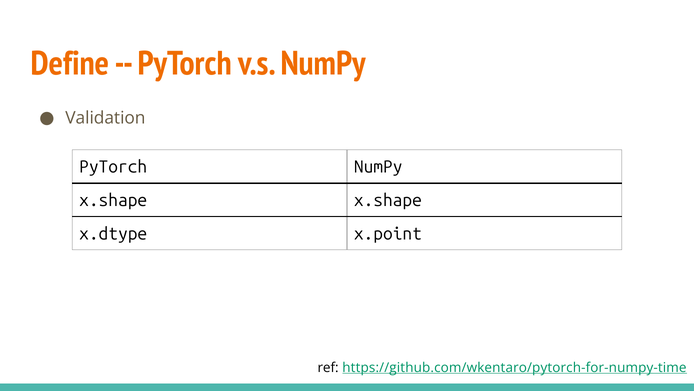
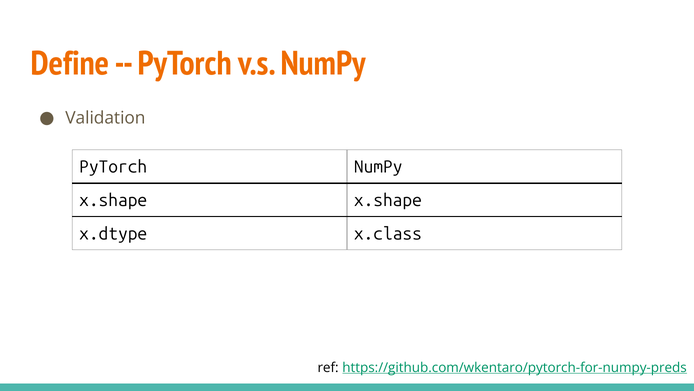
x.point: x.point -> x.class
https://github.com/wkentaro/pytorch-for-numpy-time: https://github.com/wkentaro/pytorch-for-numpy-time -> https://github.com/wkentaro/pytorch-for-numpy-preds
